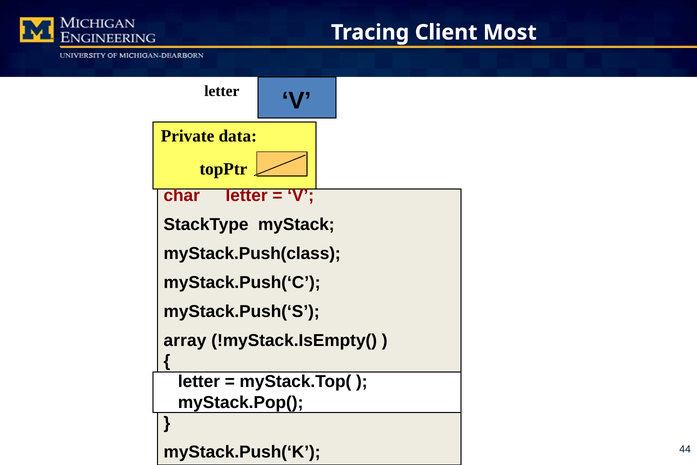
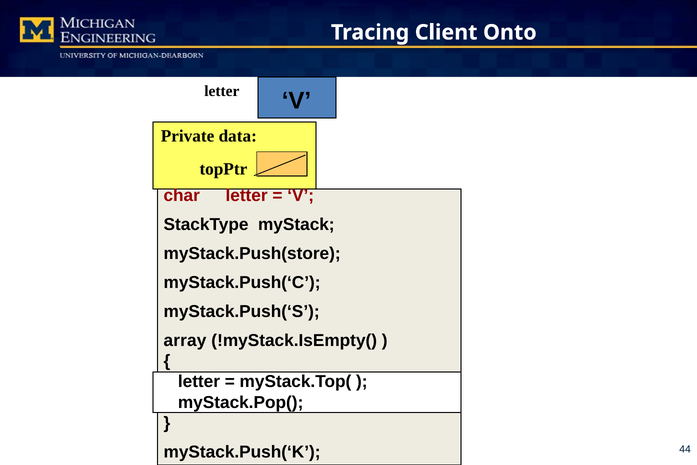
Most: Most -> Onto
myStack.Push(class: myStack.Push(class -> myStack.Push(store
